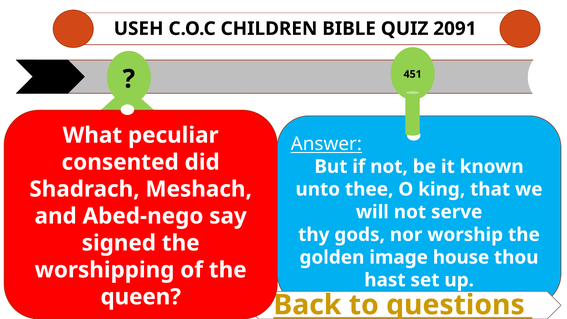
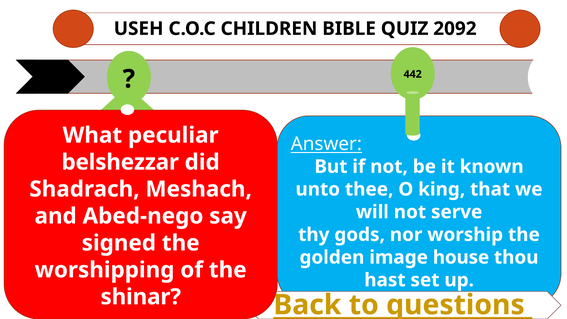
2091: 2091 -> 2092
451: 451 -> 442
consented: consented -> belshezzar
queen: queen -> shinar
